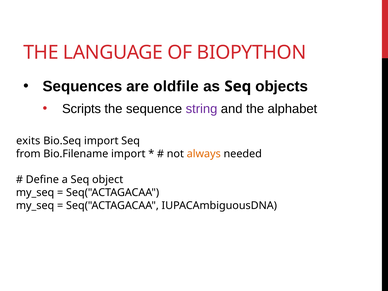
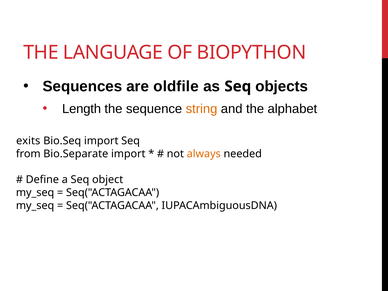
Scripts: Scripts -> Length
string colour: purple -> orange
Bio.Filename: Bio.Filename -> Bio.Separate
